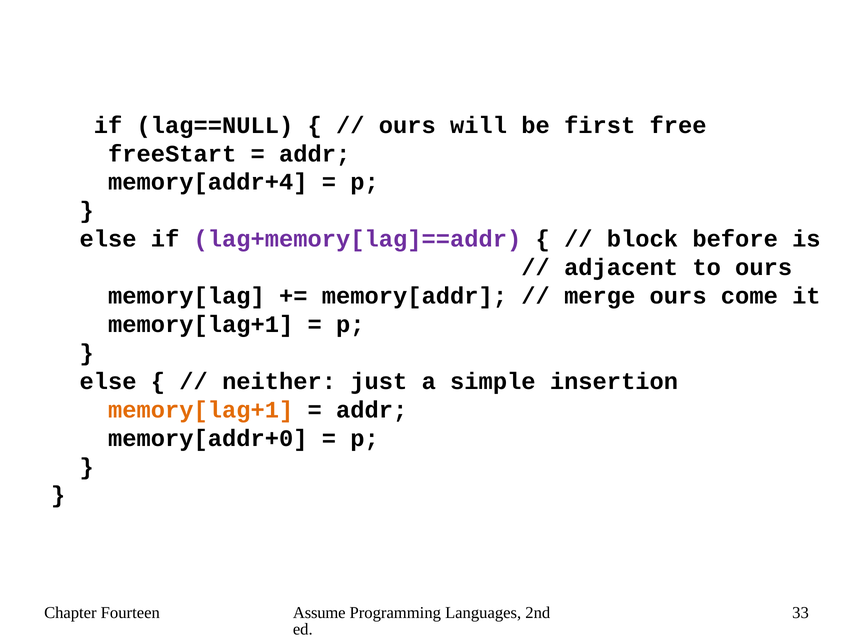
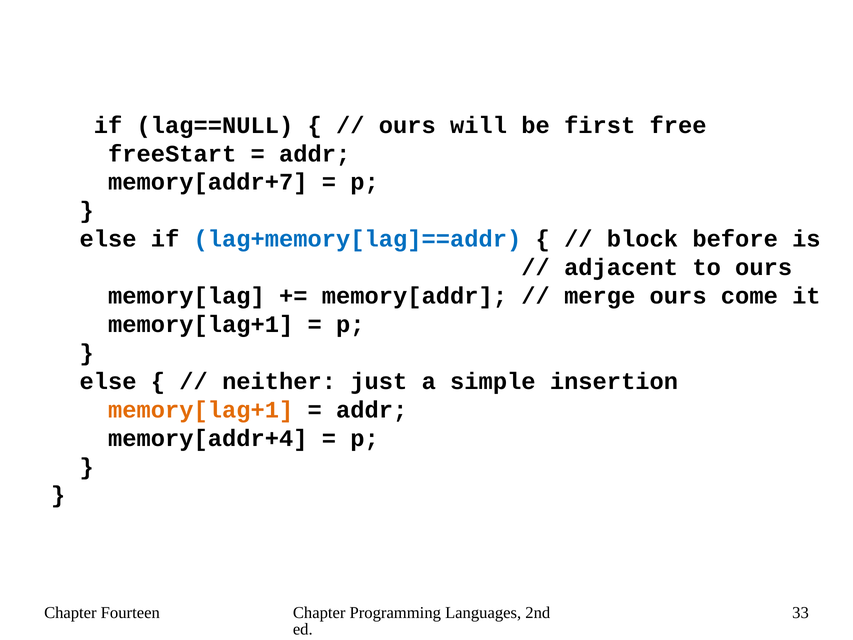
memory[addr+4: memory[addr+4 -> memory[addr+7
lag+memory[lag]==addr colour: purple -> blue
memory[addr+0: memory[addr+0 -> memory[addr+4
Assume at (319, 612): Assume -> Chapter
